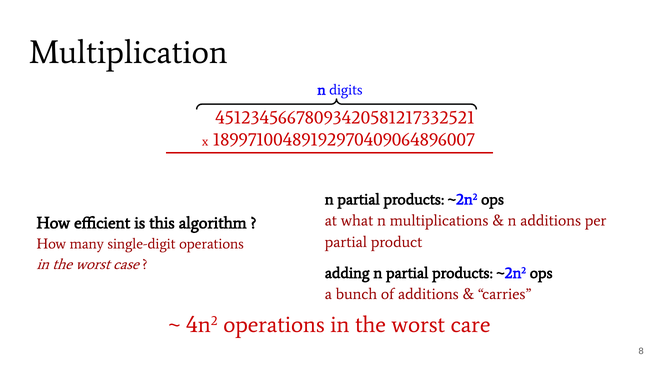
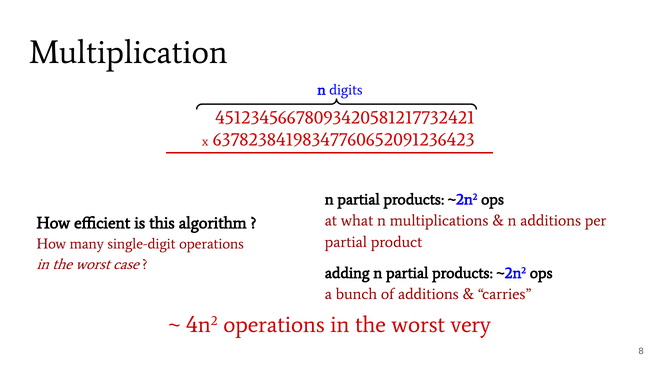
45123456678093420581217332521: 45123456678093420581217332521 -> 45123456678093420581217732421
18997100489192970409064896007: 18997100489192970409064896007 -> 63782384198347760652091236423
care: care -> very
